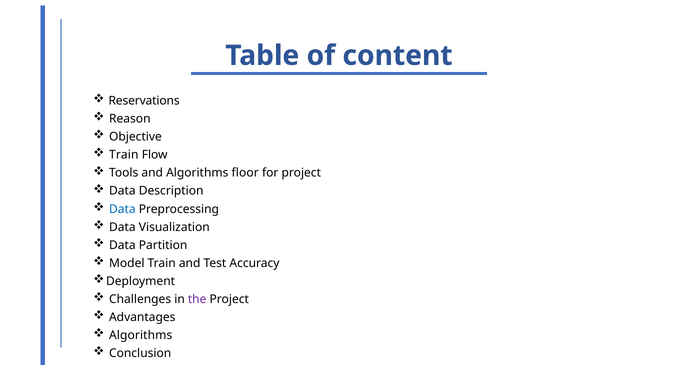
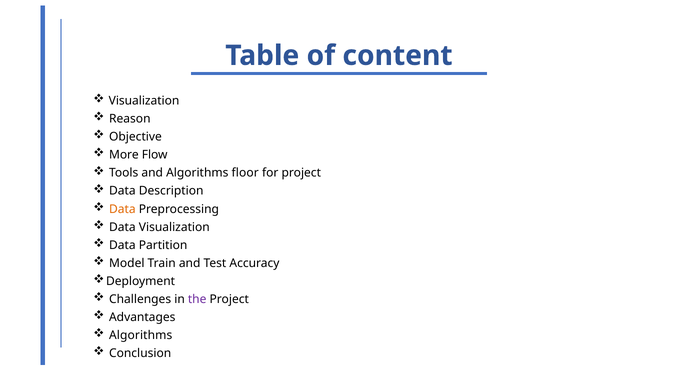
Reservations at (144, 101): Reservations -> Visualization
Train at (124, 155): Train -> More
Data at (122, 209) colour: blue -> orange
